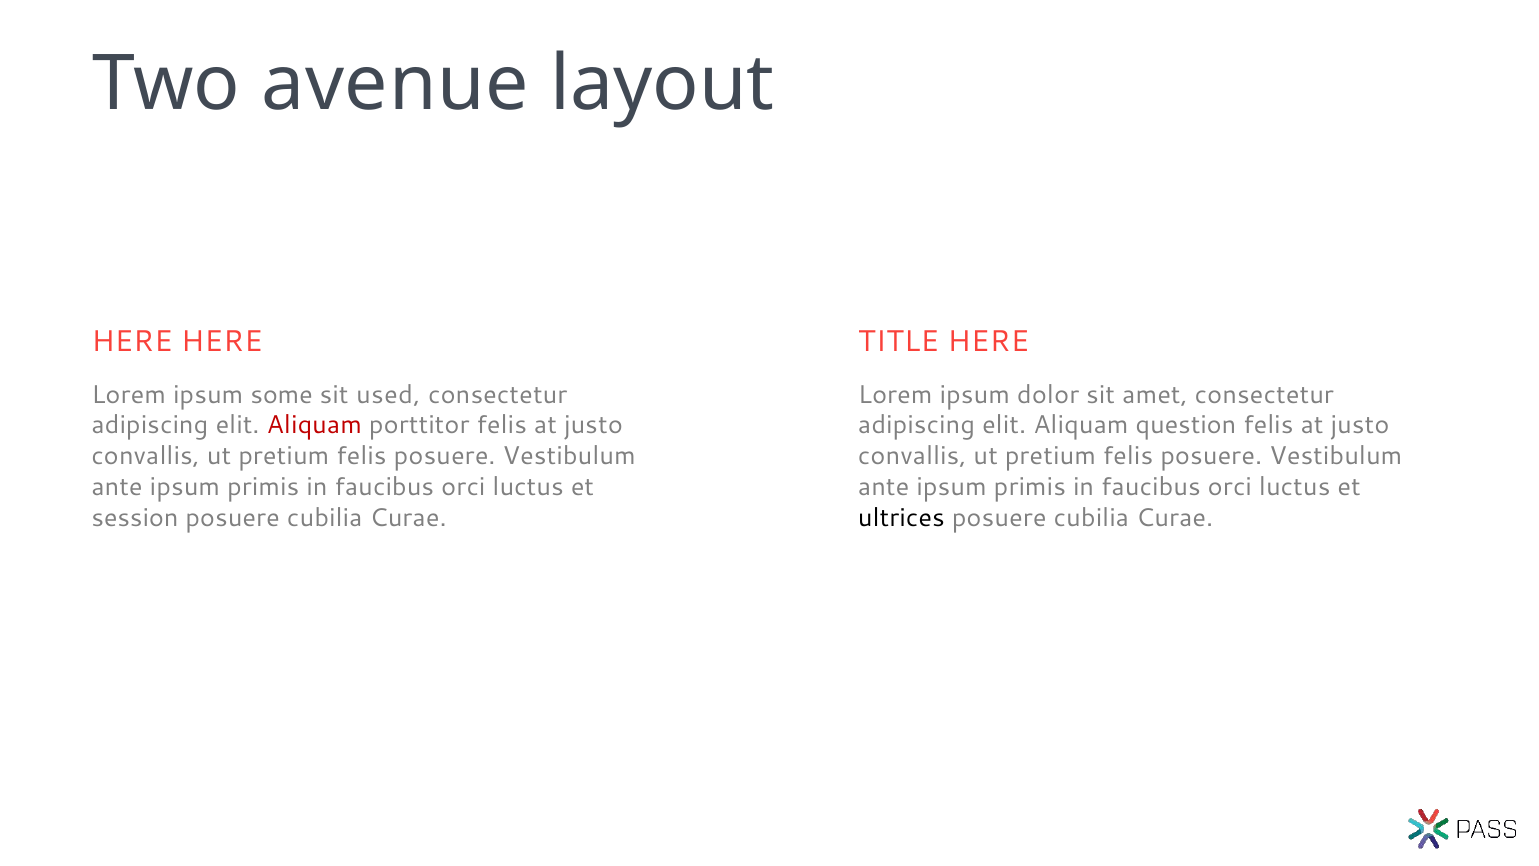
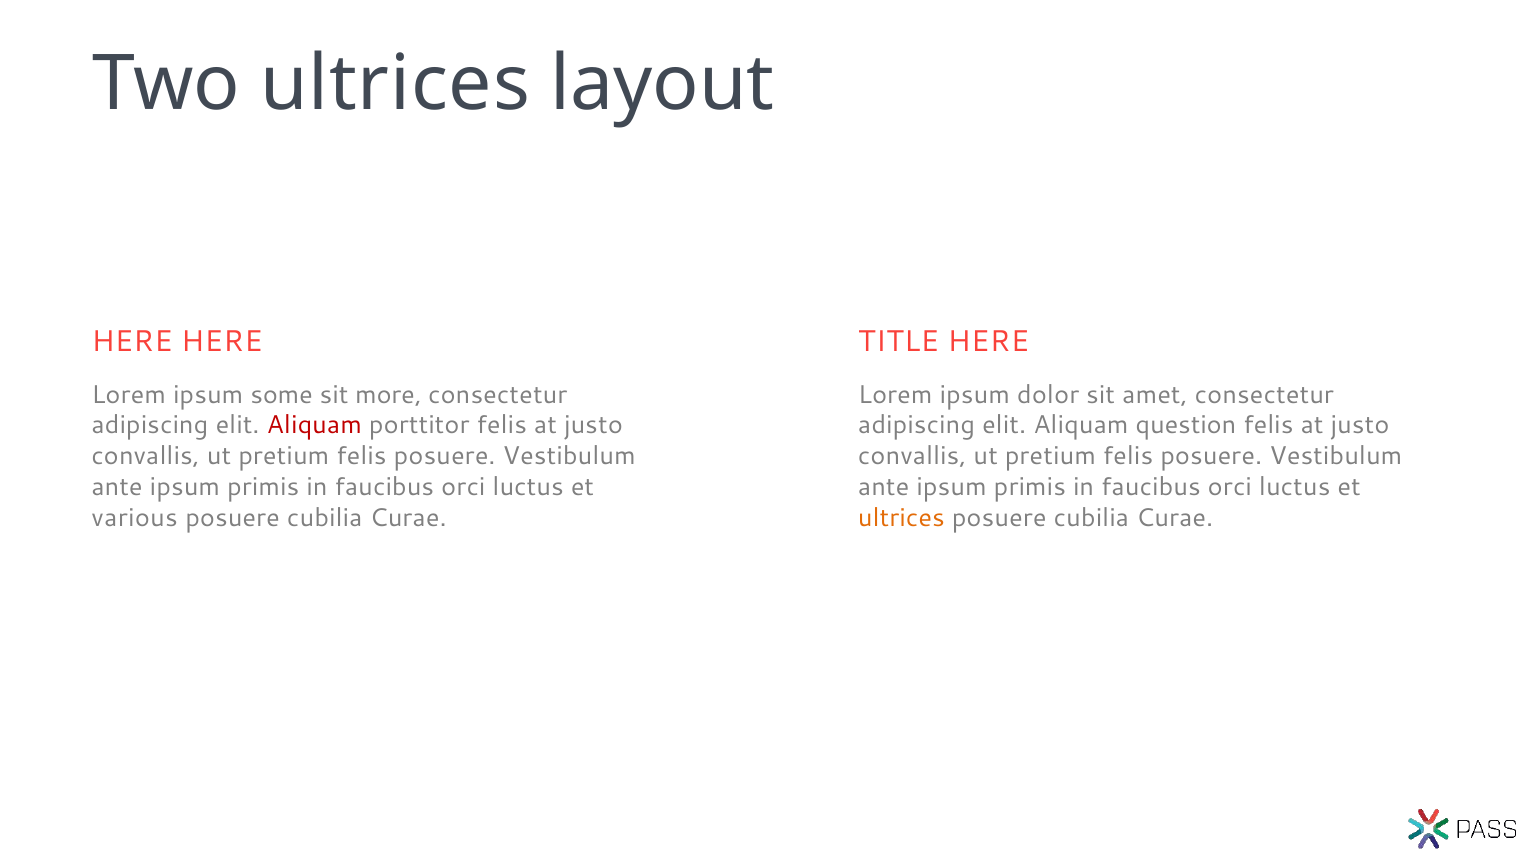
Two avenue: avenue -> ultrices
used: used -> more
session: session -> various
ultrices at (901, 518) colour: black -> orange
